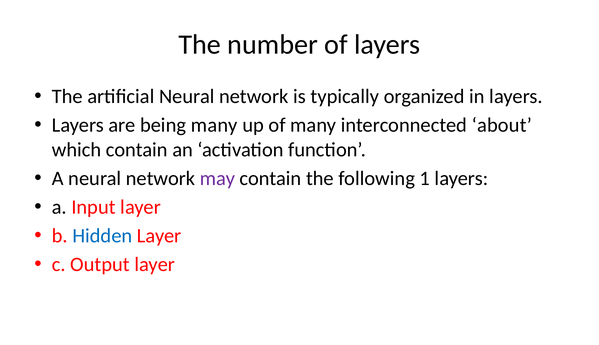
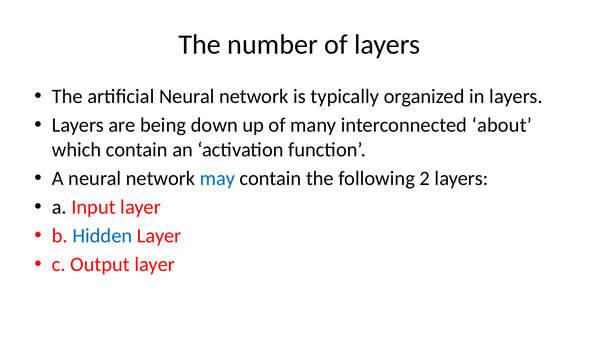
being many: many -> down
may colour: purple -> blue
1: 1 -> 2
